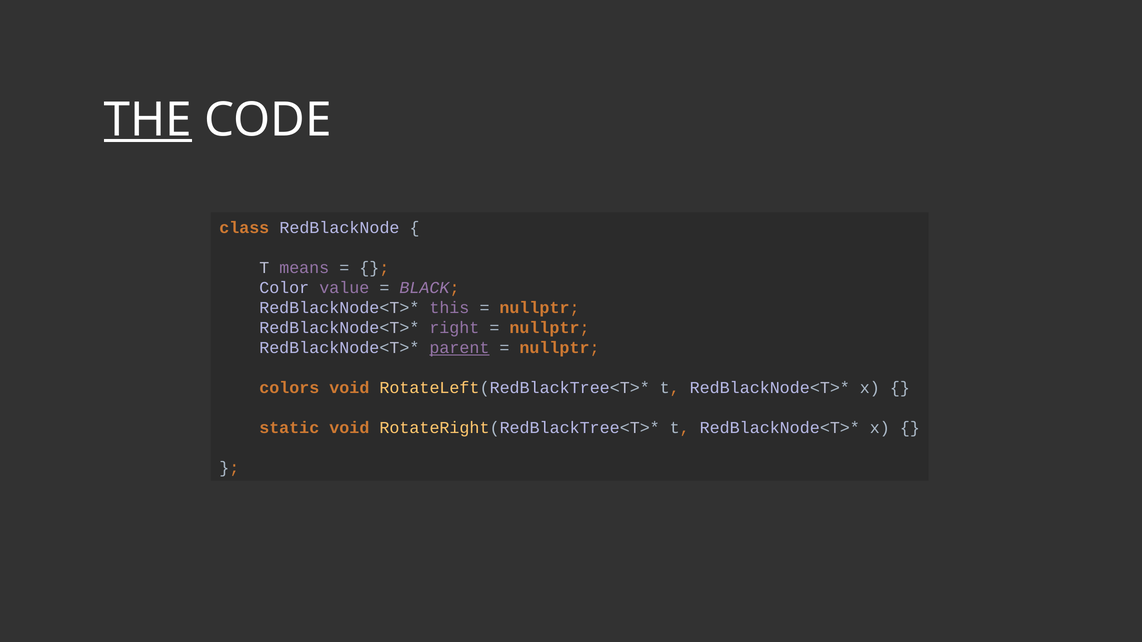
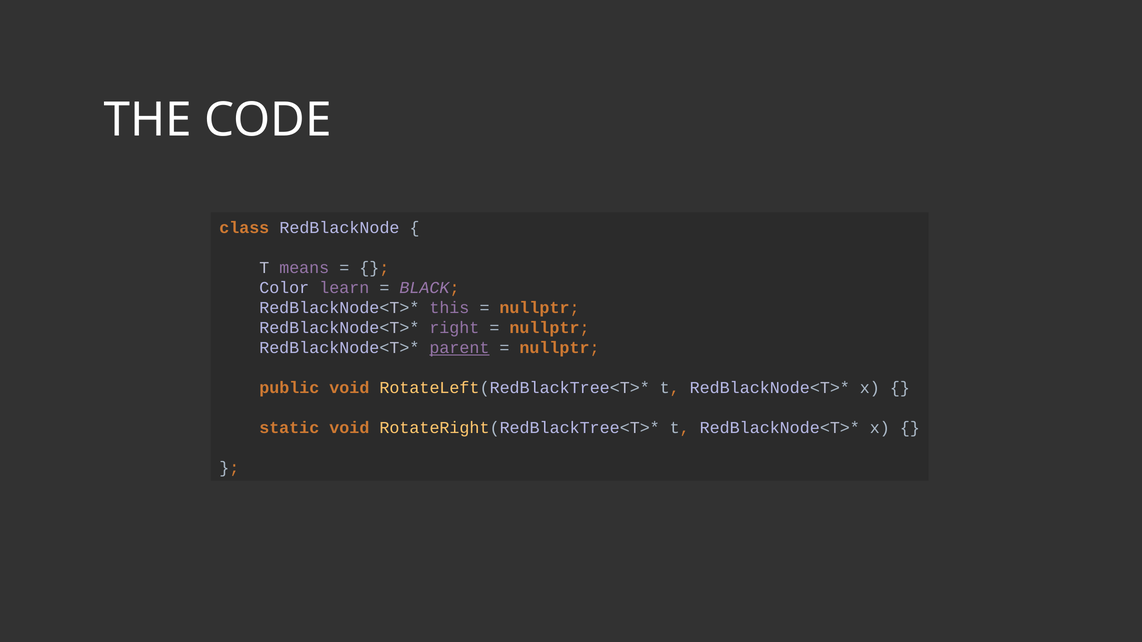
THE underline: present -> none
value: value -> learn
colors: colors -> public
